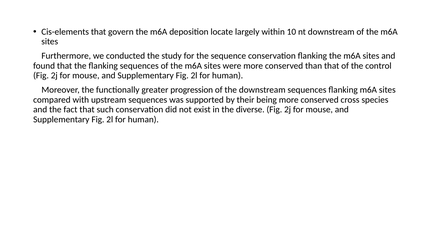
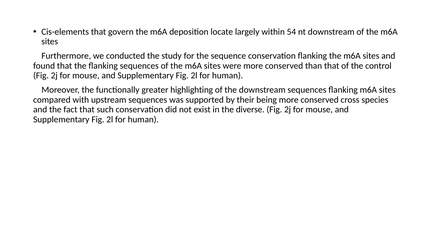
10: 10 -> 54
progression: progression -> highlighting
